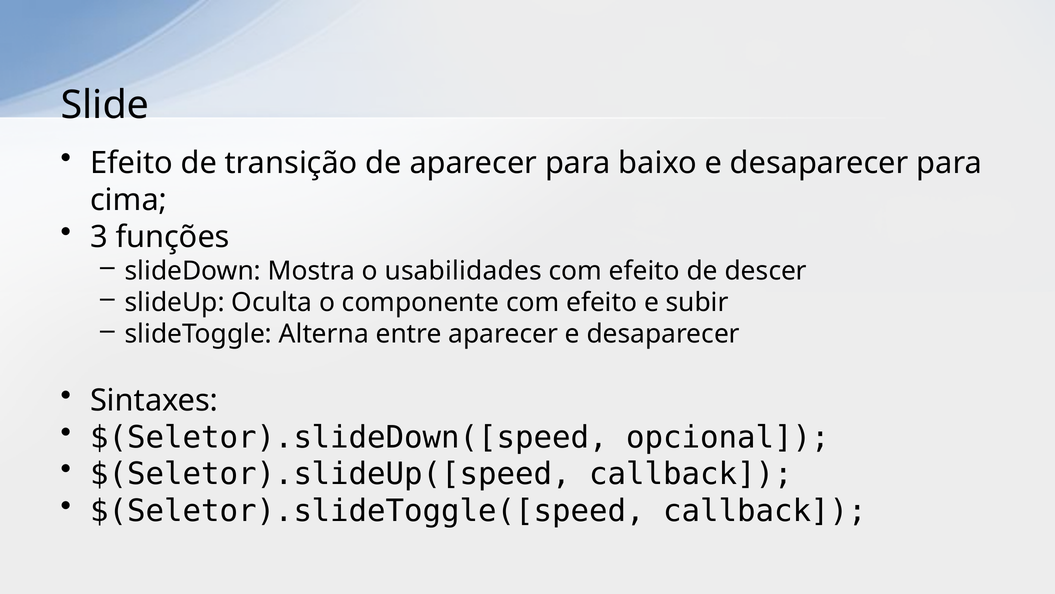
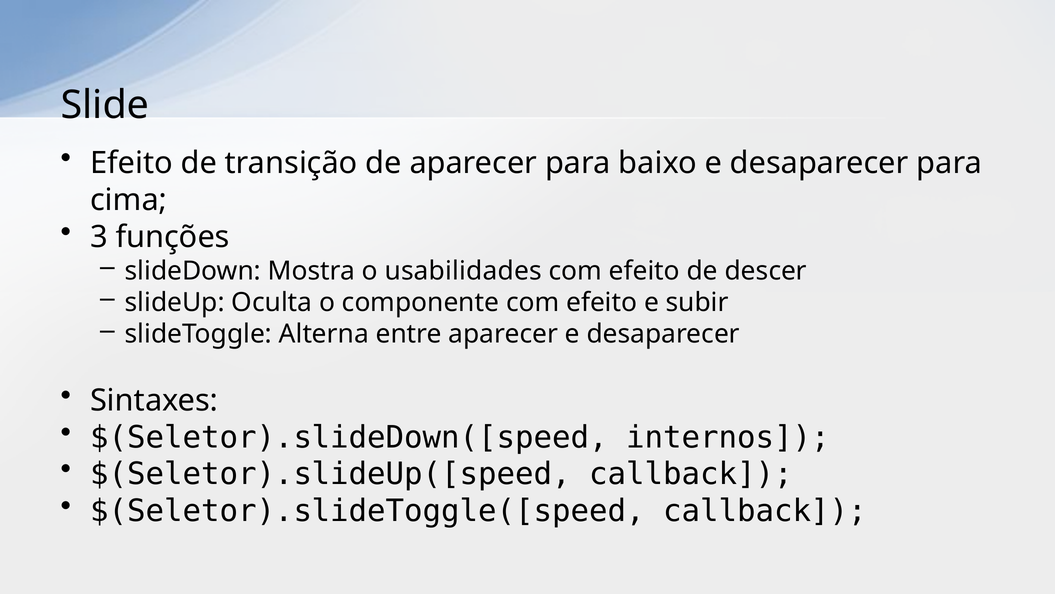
opcional: opcional -> internos
